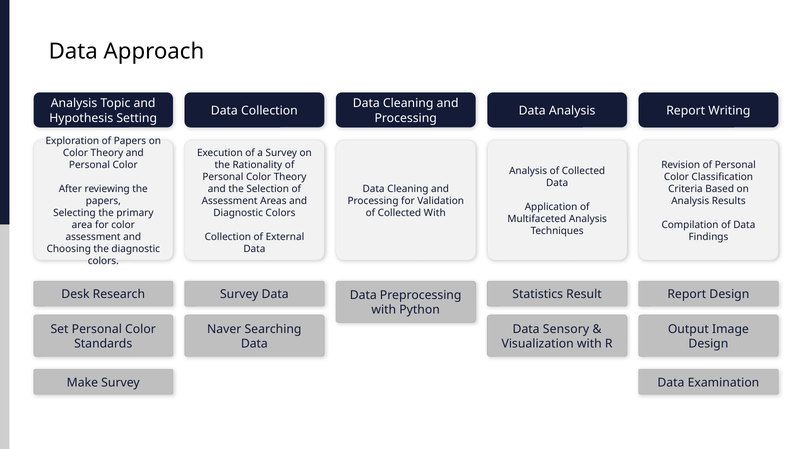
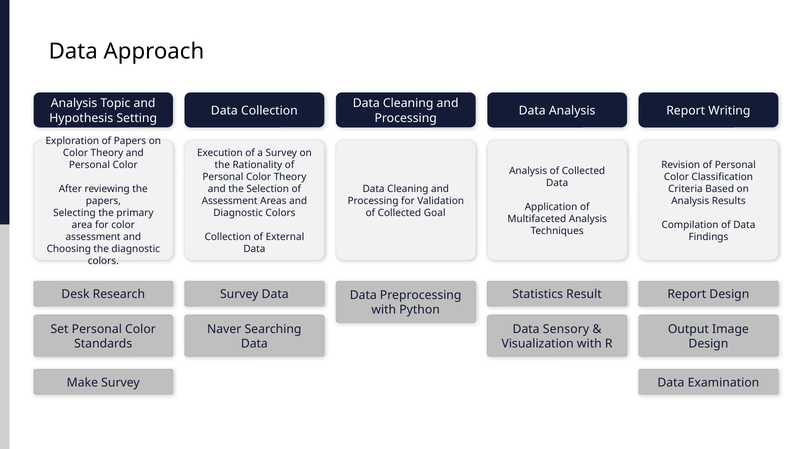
Collected With: With -> Goal
